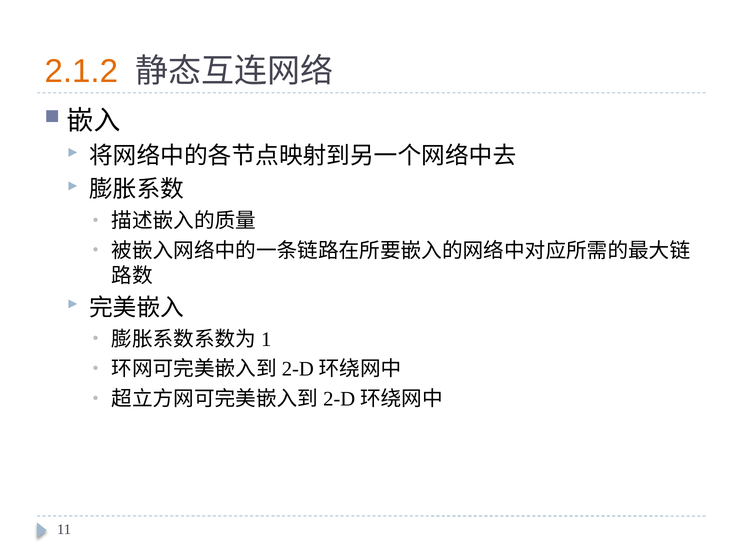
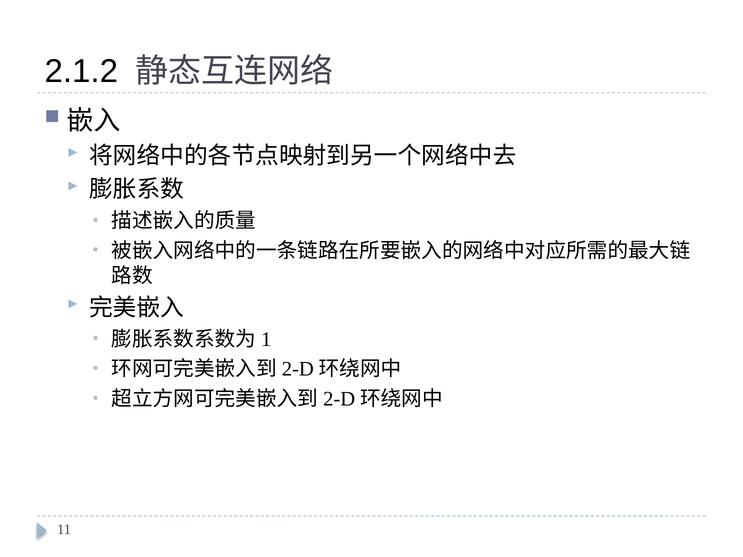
2.1.2 colour: orange -> black
